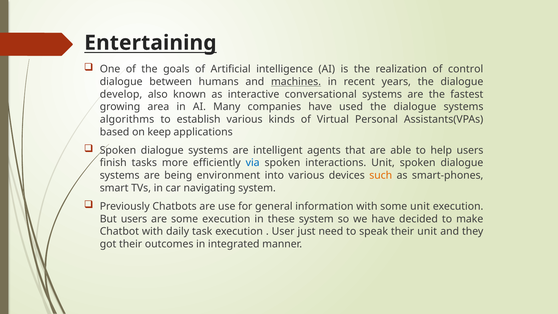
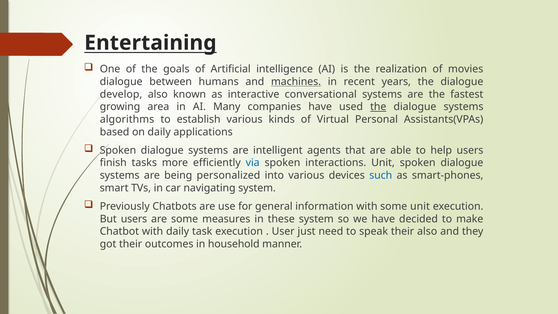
control: control -> movies
the at (378, 107) underline: none -> present
on keep: keep -> daily
environment: environment -> personalized
such colour: orange -> blue
some execution: execution -> measures
their unit: unit -> also
integrated: integrated -> household
